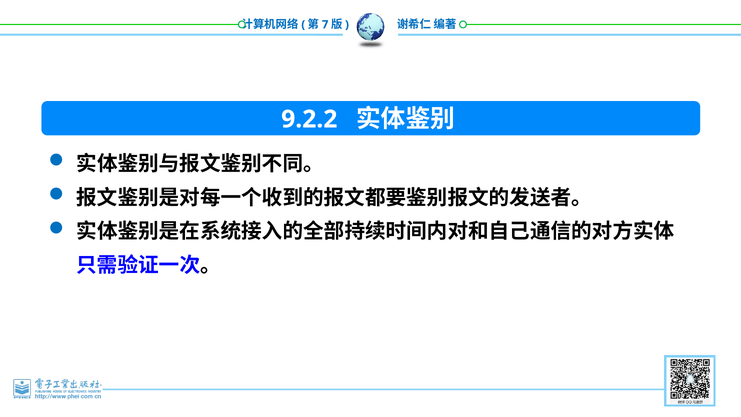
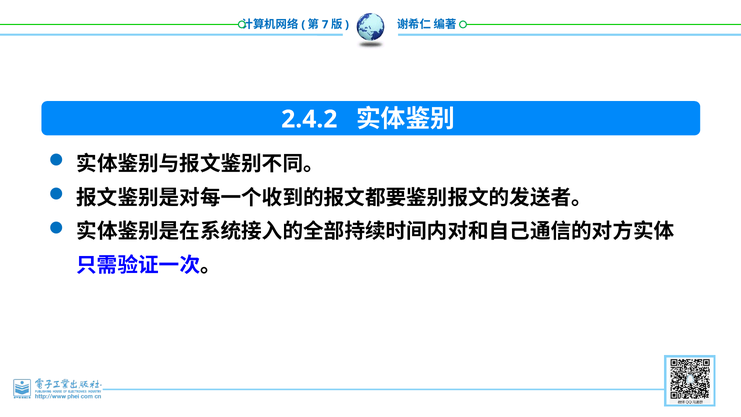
9.2.2: 9.2.2 -> 2.4.2
